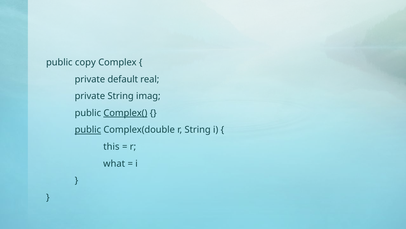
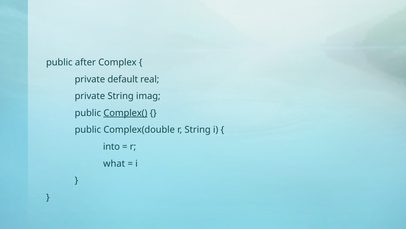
copy: copy -> after
public at (88, 130) underline: present -> none
this: this -> into
